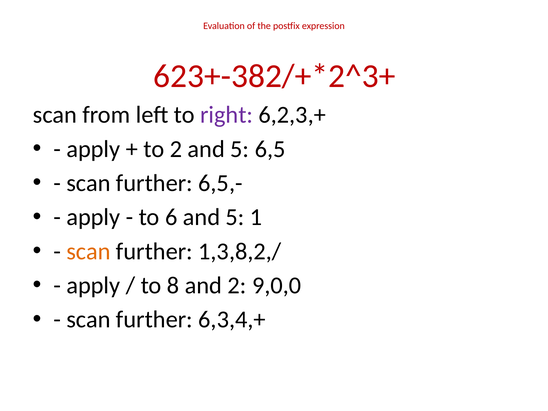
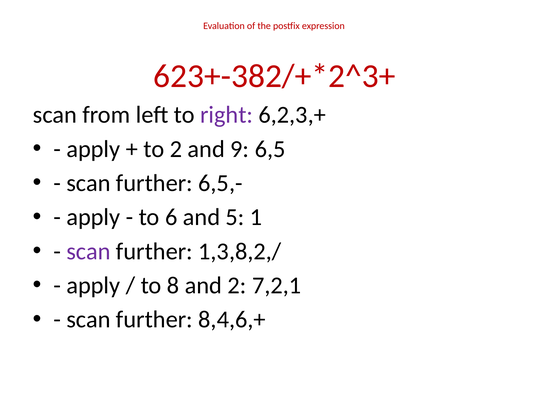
2 and 5: 5 -> 9
scan at (88, 251) colour: orange -> purple
9,0,0: 9,0,0 -> 7,2,1
6,3,4,+: 6,3,4,+ -> 8,4,6,+
